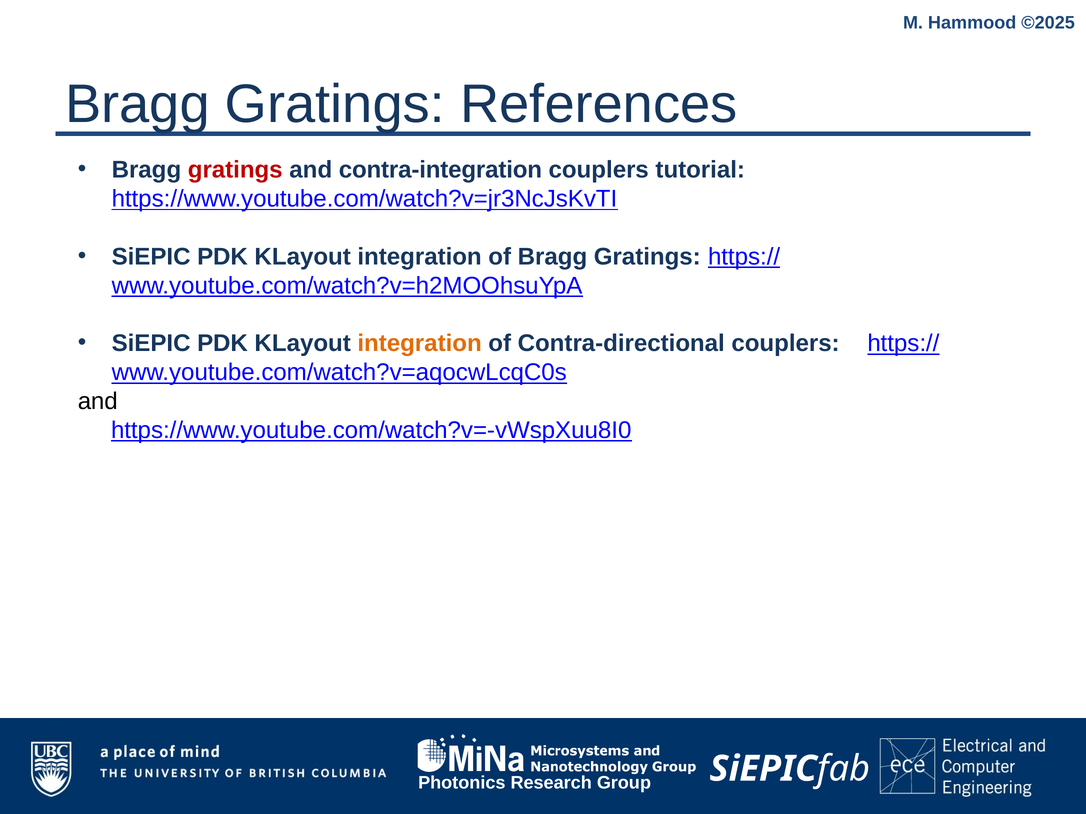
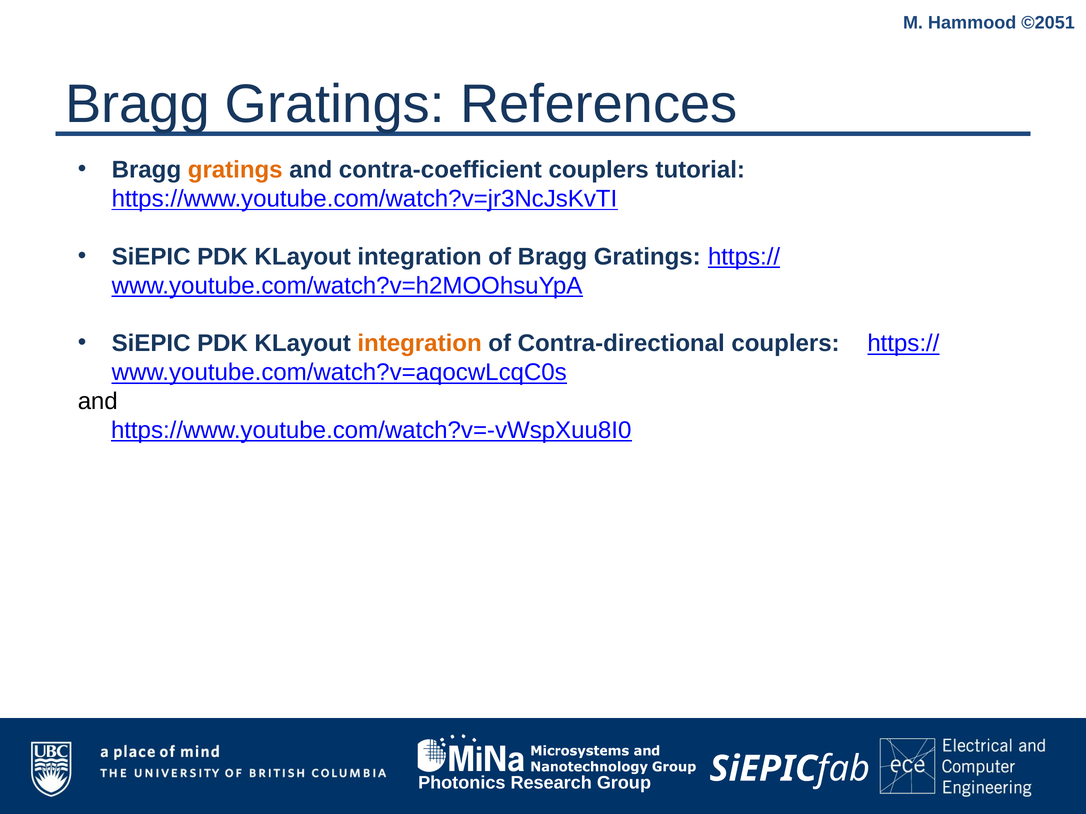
©2025: ©2025 -> ©2051
gratings at (235, 170) colour: red -> orange
contra-integration: contra-integration -> contra-coefficient
